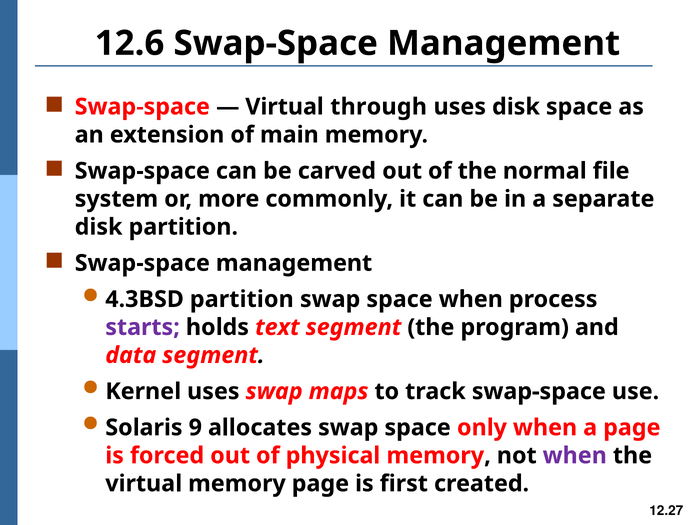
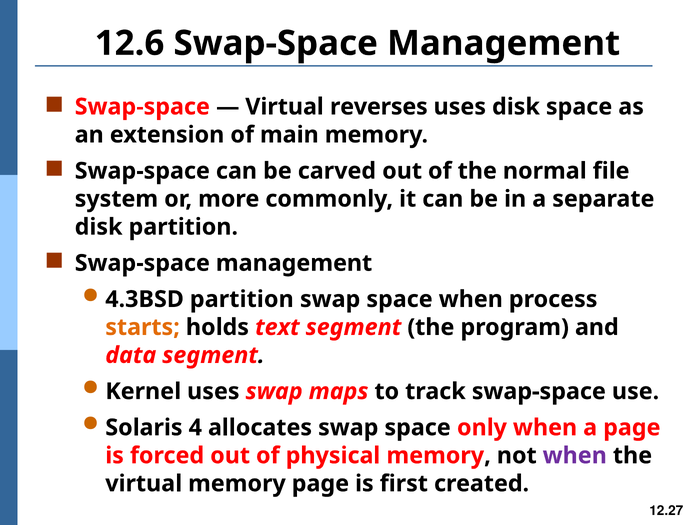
through: through -> reverses
starts colour: purple -> orange
9: 9 -> 4
